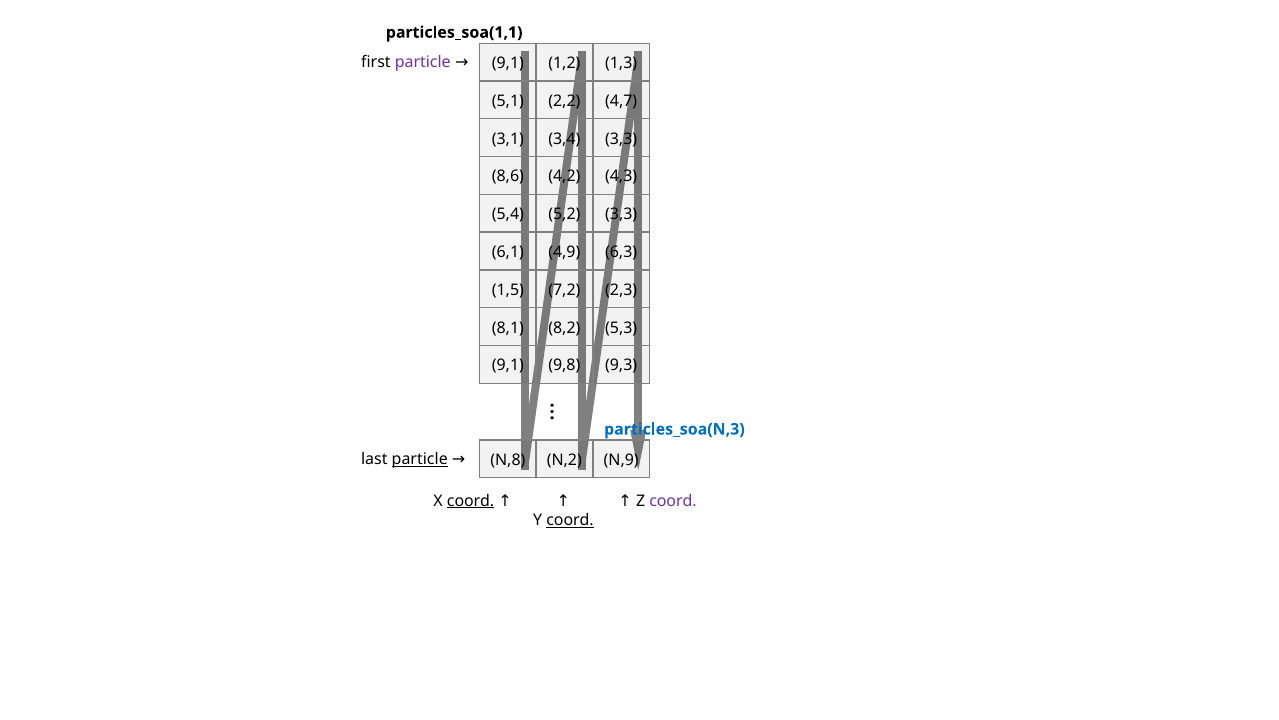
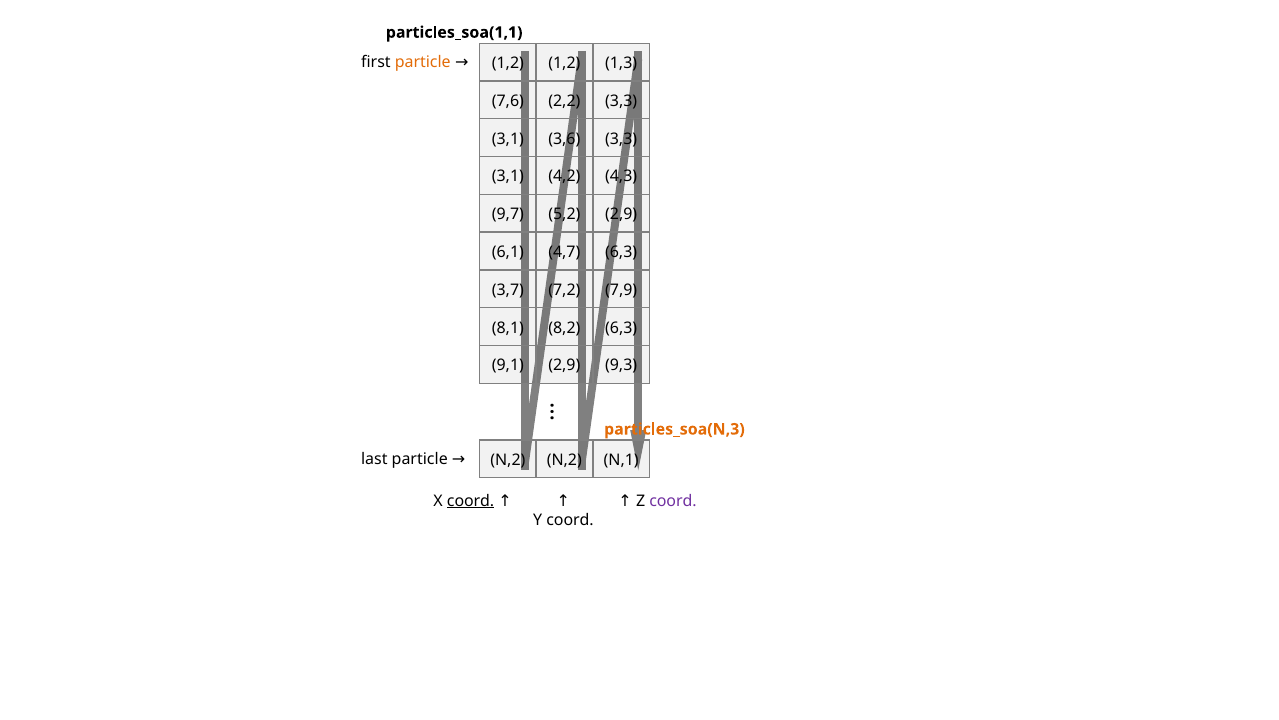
particle at (423, 63) colour: purple -> orange
9,1 at (508, 63): 9,1 -> 1,2
5,1: 5,1 -> 7,6
2,2 4,7: 4,7 -> 3,3
3,4: 3,4 -> 3,6
8,6 at (508, 176): 8,6 -> 3,1
5,4: 5,4 -> 9,7
5,2 3,3: 3,3 -> 2,9
4,9: 4,9 -> 4,7
1,5: 1,5 -> 3,7
2,3: 2,3 -> 7,9
8,2 5,3: 5,3 -> 6,3
9,1 9,8: 9,8 -> 2,9
particles_soa(N,3 colour: blue -> orange
particle at (420, 459) underline: present -> none
N,8 at (508, 460): N,8 -> N,2
N,9: N,9 -> N,1
coord at (570, 520) underline: present -> none
